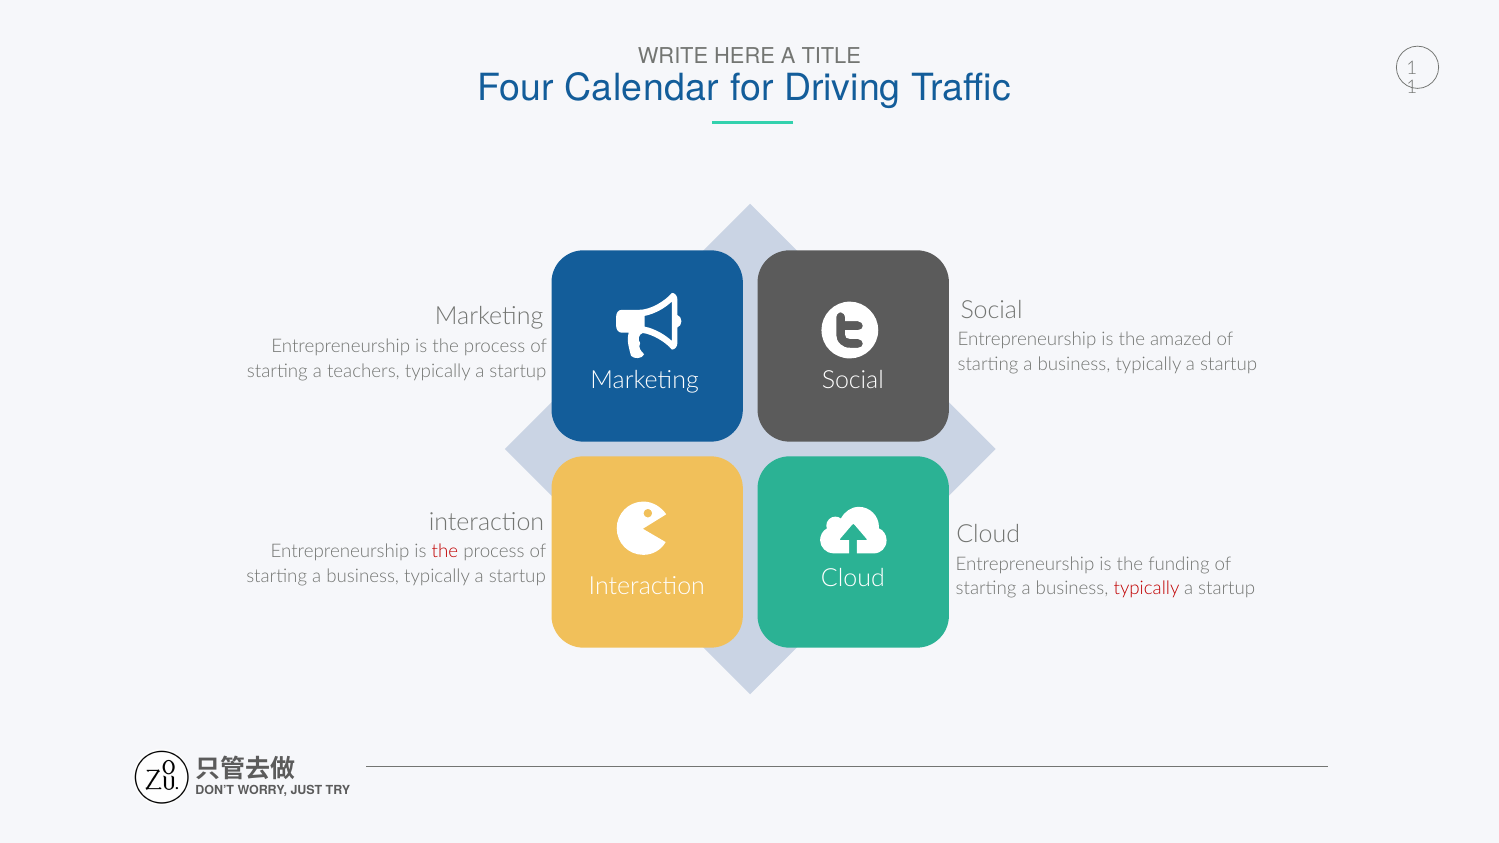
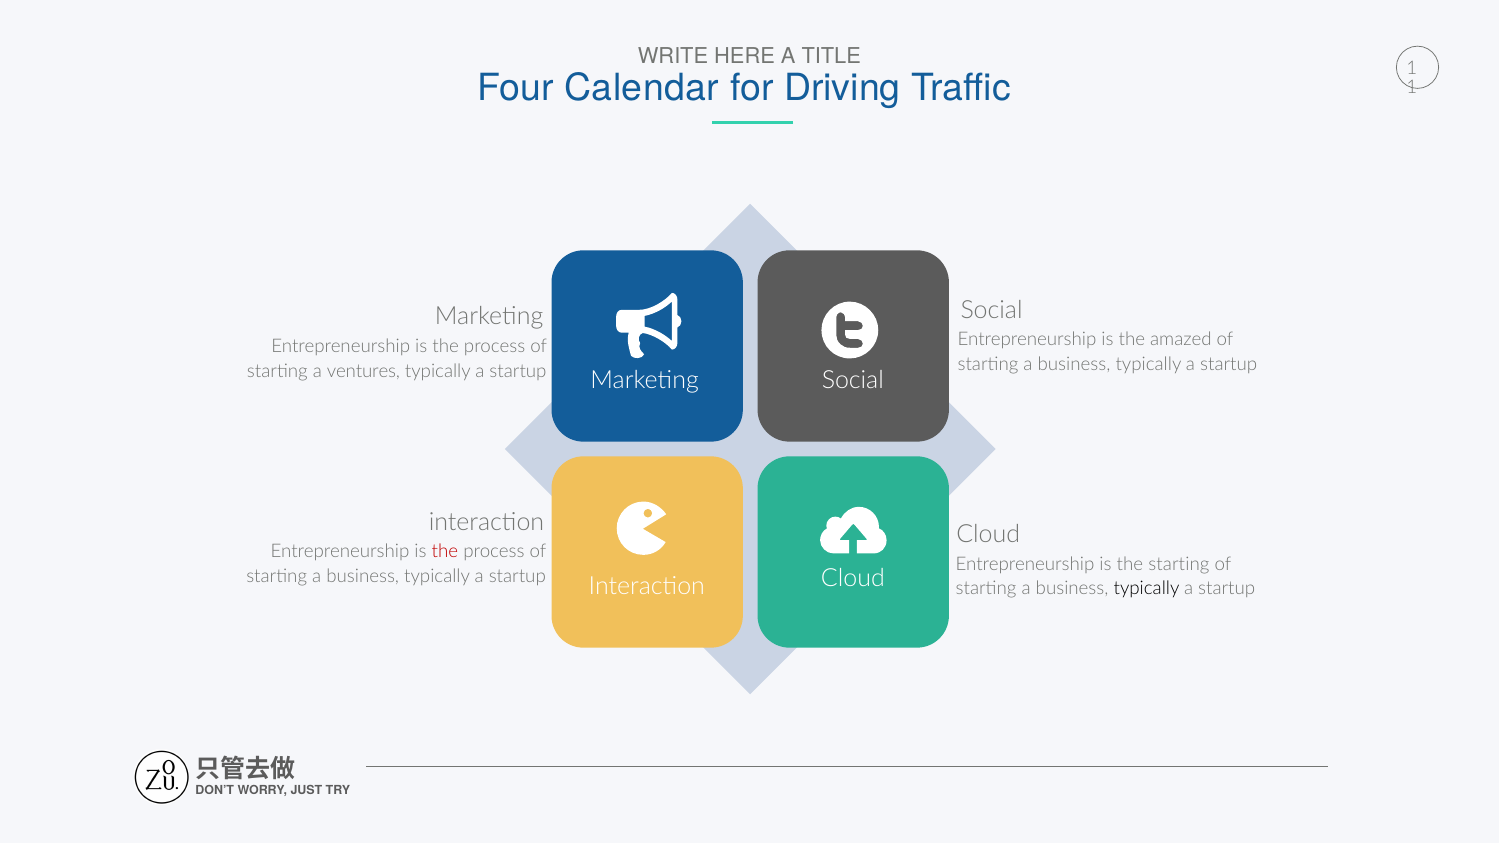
teachers: teachers -> ventures
the funding: funding -> starting
typically at (1147, 589) colour: red -> black
